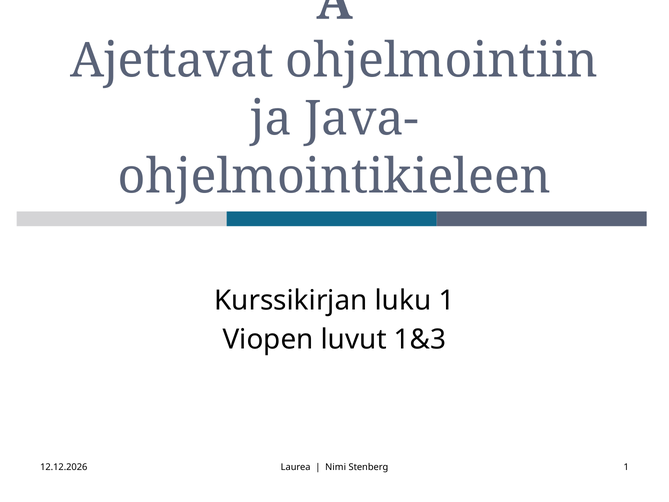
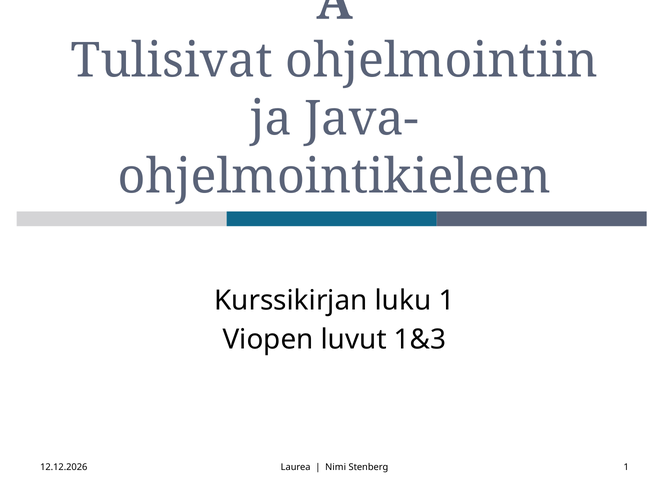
Ajettavat: Ajettavat -> Tulisivat
